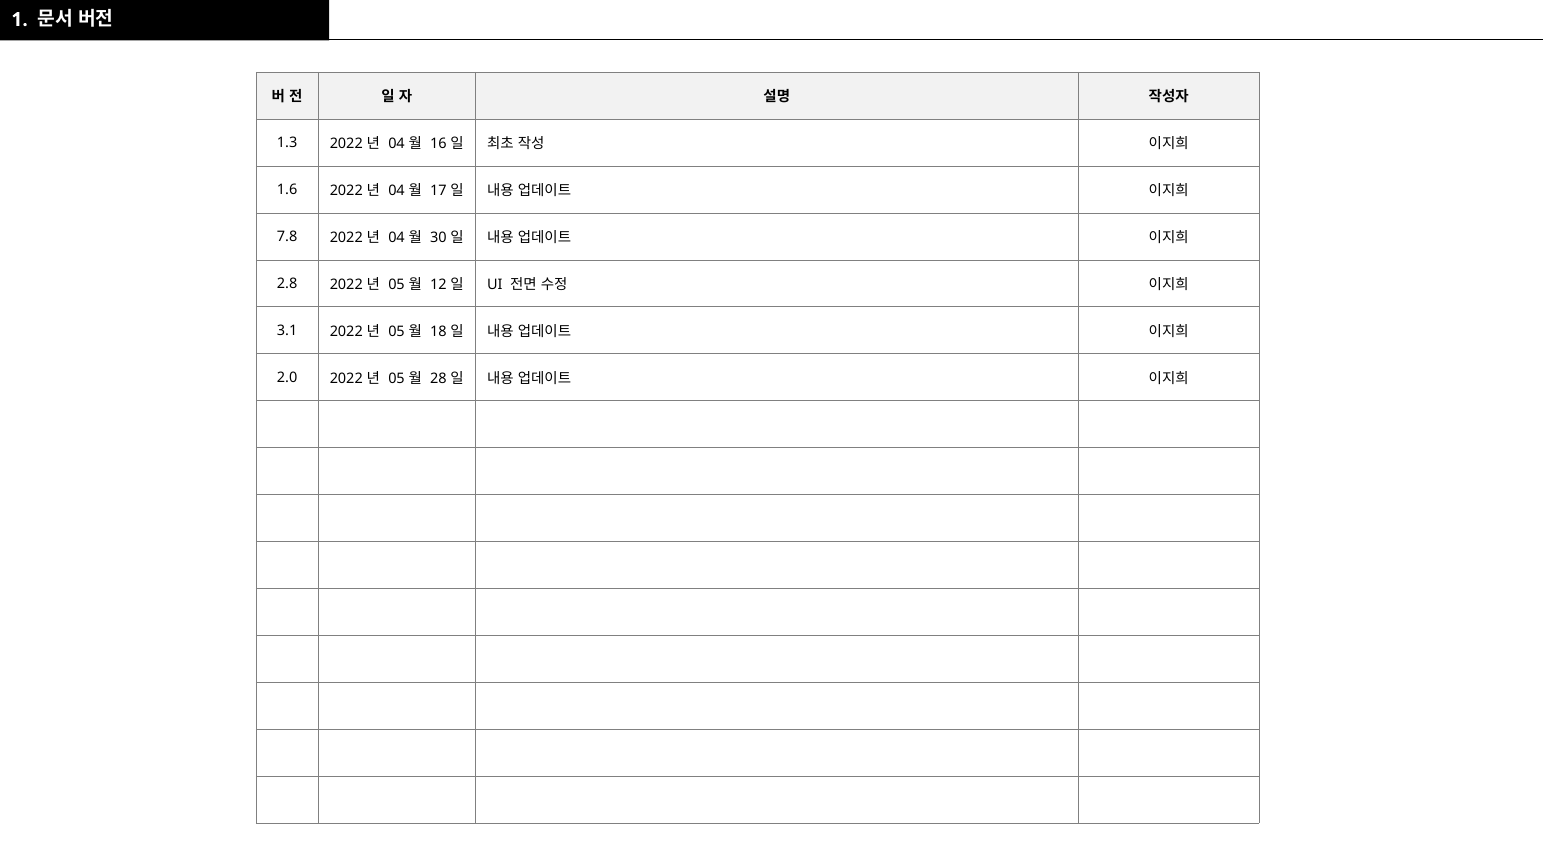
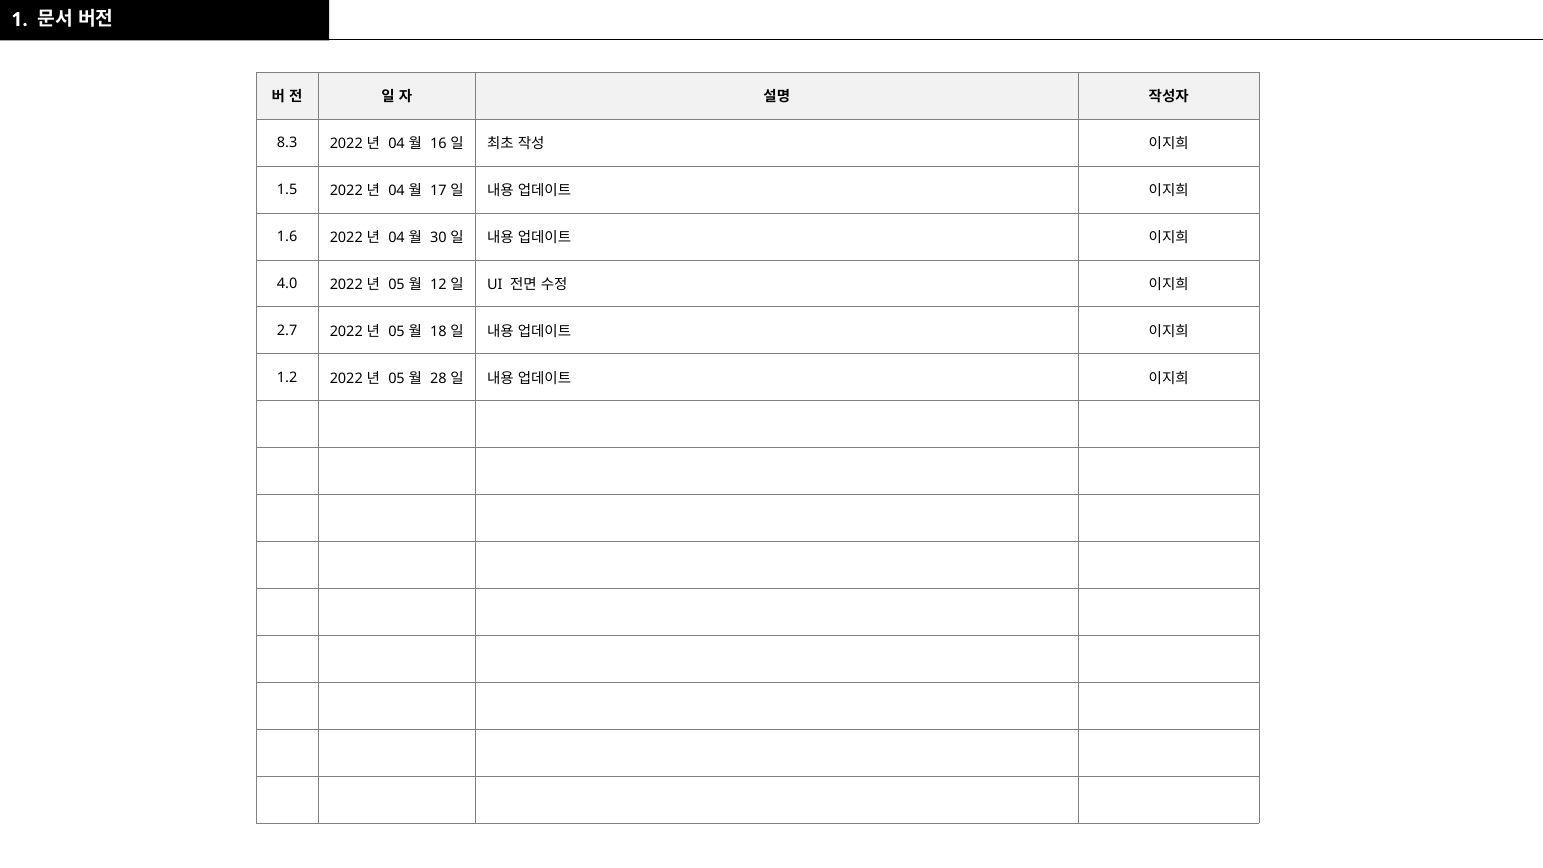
1.3: 1.3 -> 8.3
1.6: 1.6 -> 1.5
7.8: 7.8 -> 1.6
2.8: 2.8 -> 4.0
3.1: 3.1 -> 2.7
2.0: 2.0 -> 1.2
